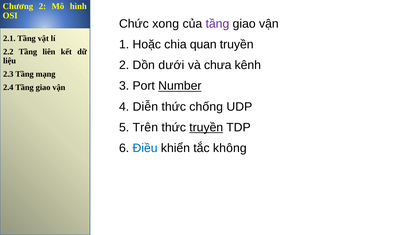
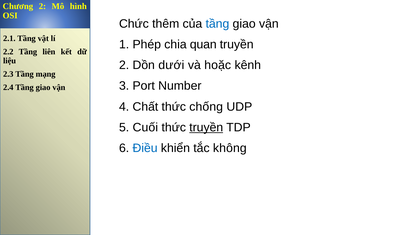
xong: xong -> thêm
tầng at (217, 24) colour: purple -> blue
Hoặc: Hoặc -> Phép
chưa: chưa -> hoặc
Number underline: present -> none
Diễn: Diễn -> Chất
Trên: Trên -> Cuối
